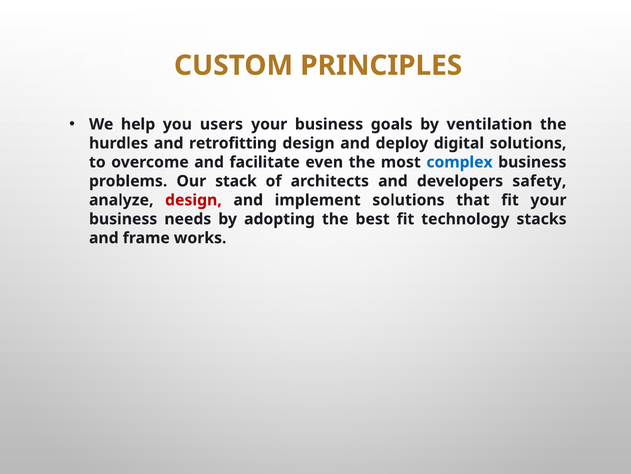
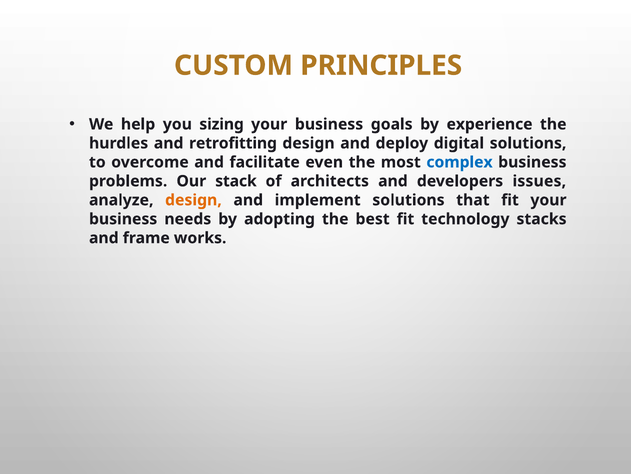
users: users -> sizing
ventilation: ventilation -> experience
safety: safety -> issues
design at (193, 200) colour: red -> orange
